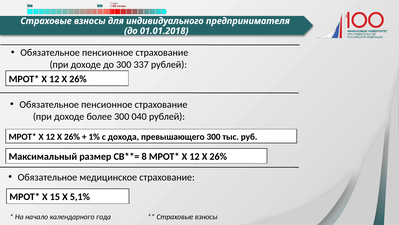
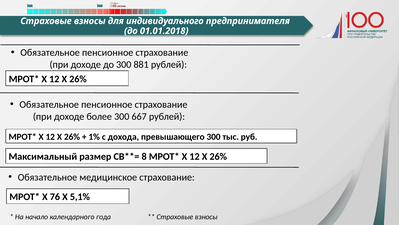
337: 337 -> 881
040: 040 -> 667
15: 15 -> 76
